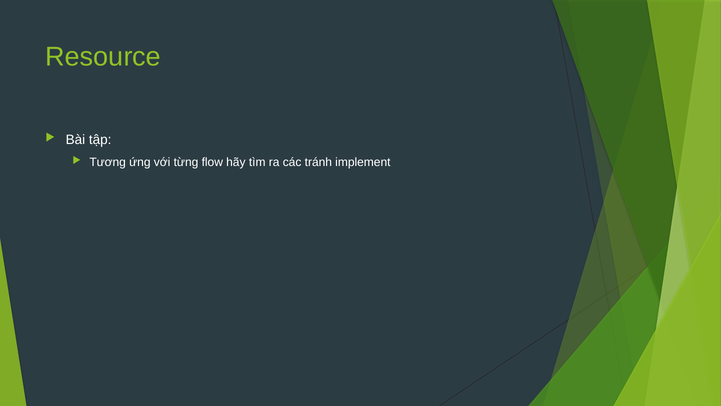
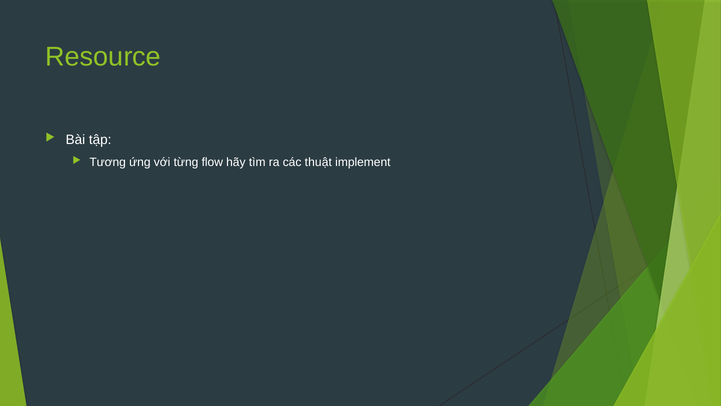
tránh: tránh -> thuật
